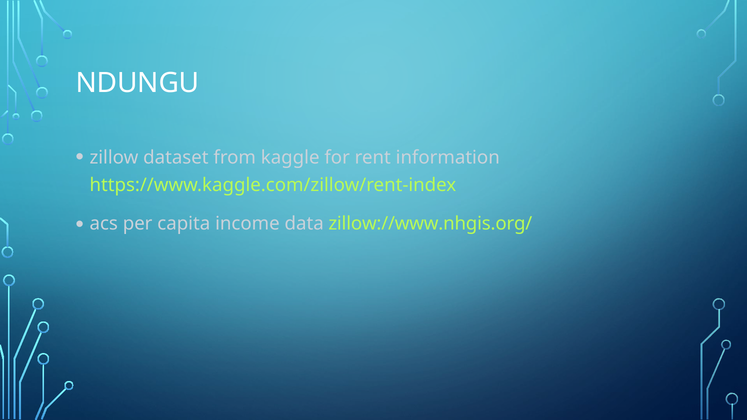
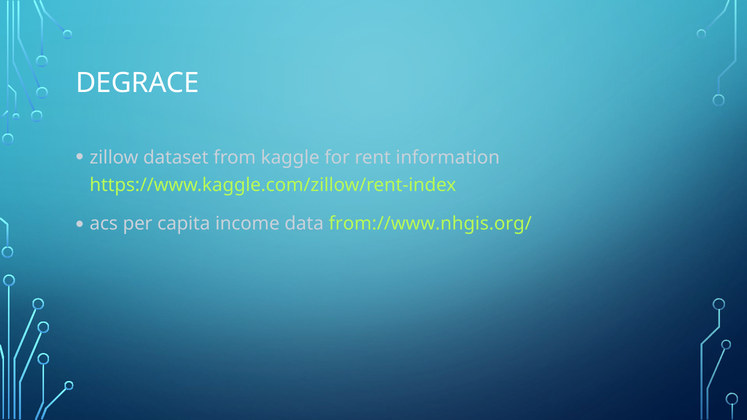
NDUNGU: NDUNGU -> DEGRACE
zillow://www.nhgis.org/: zillow://www.nhgis.org/ -> from://www.nhgis.org/
